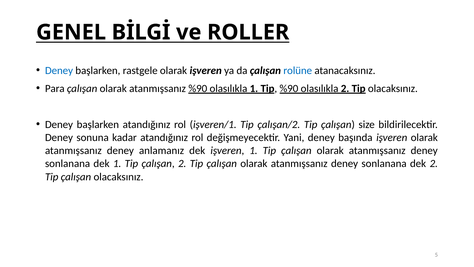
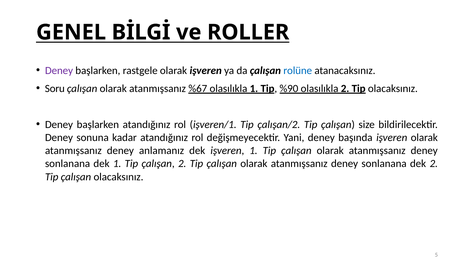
Deney at (59, 70) colour: blue -> purple
Para: Para -> Soru
atanmışsanız %90: %90 -> %67
